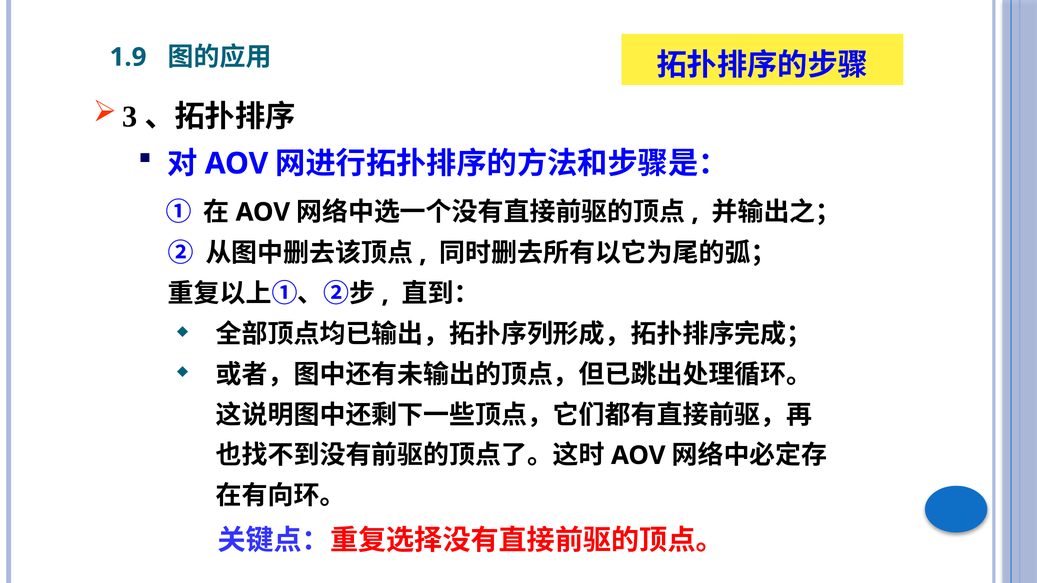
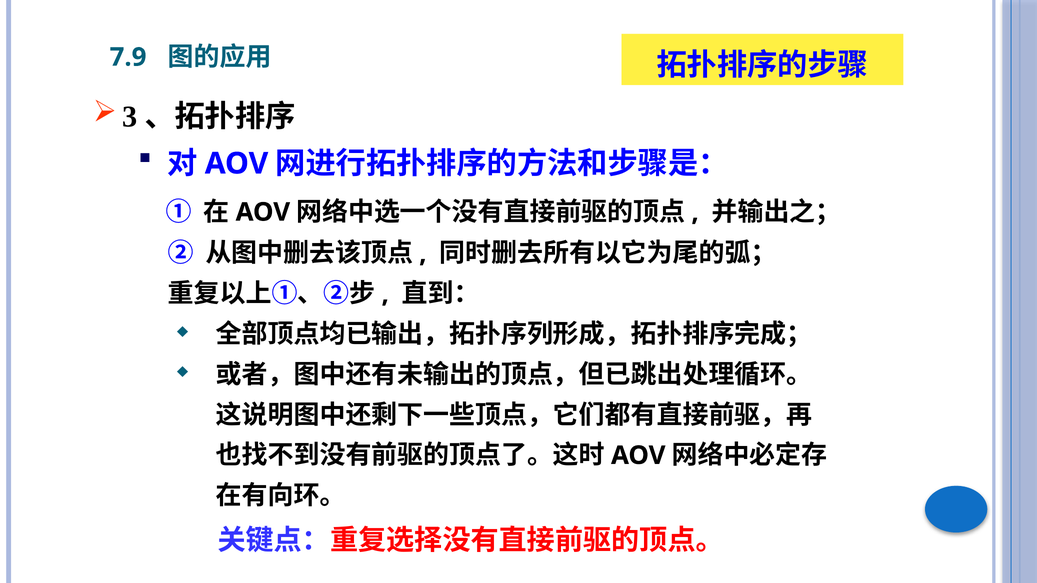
1.9: 1.9 -> 7.9
